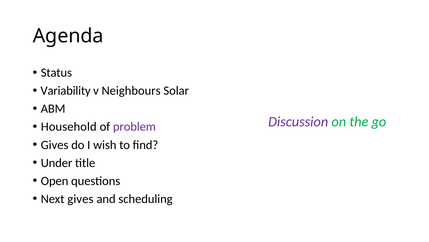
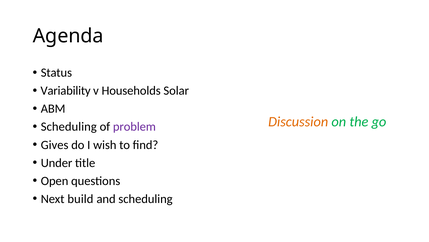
Neighbours: Neighbours -> Households
Discussion colour: purple -> orange
Household at (69, 126): Household -> Scheduling
Next gives: gives -> build
